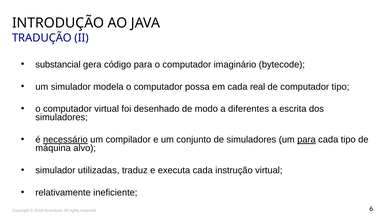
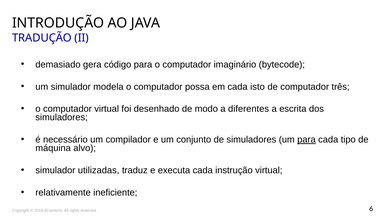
substancial: substancial -> demasiado
real: real -> isto
computador tipo: tipo -> três
necessário underline: present -> none
